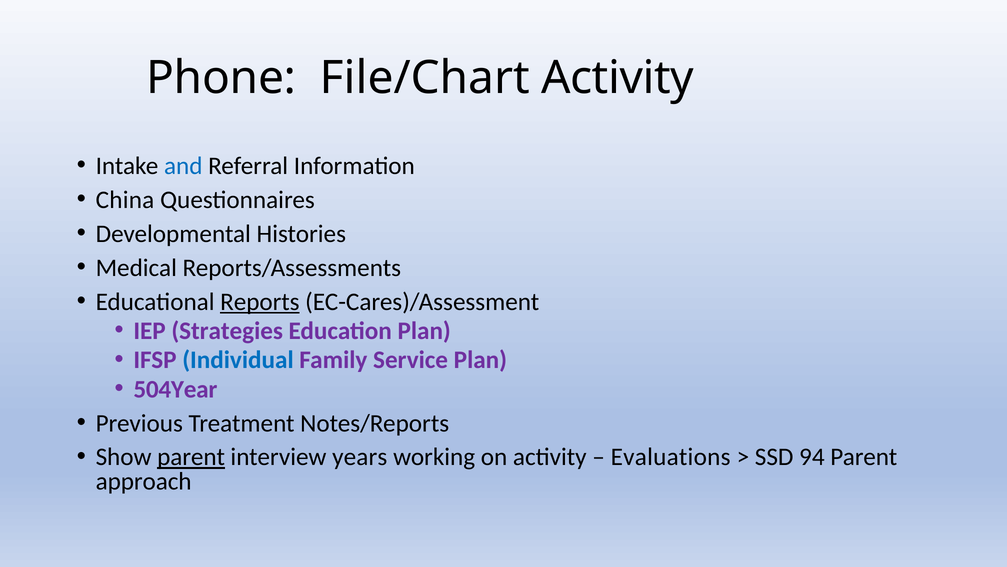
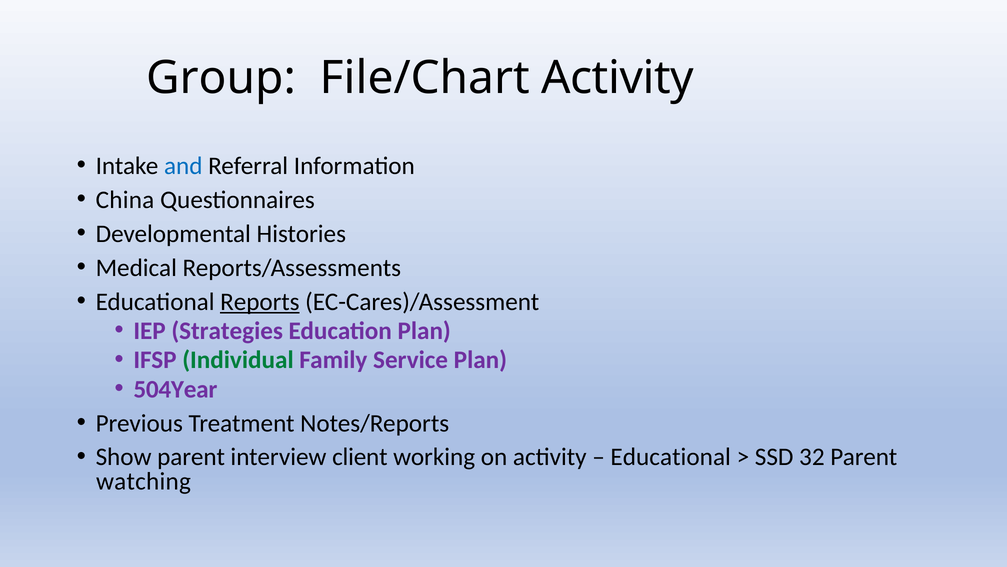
Phone: Phone -> Group
Individual colour: blue -> green
parent at (191, 457) underline: present -> none
years: years -> client
Evaluations at (671, 457): Evaluations -> Educational
94: 94 -> 32
approach: approach -> watching
